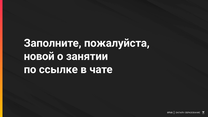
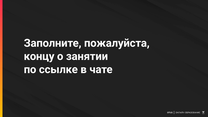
новой: новой -> концу
